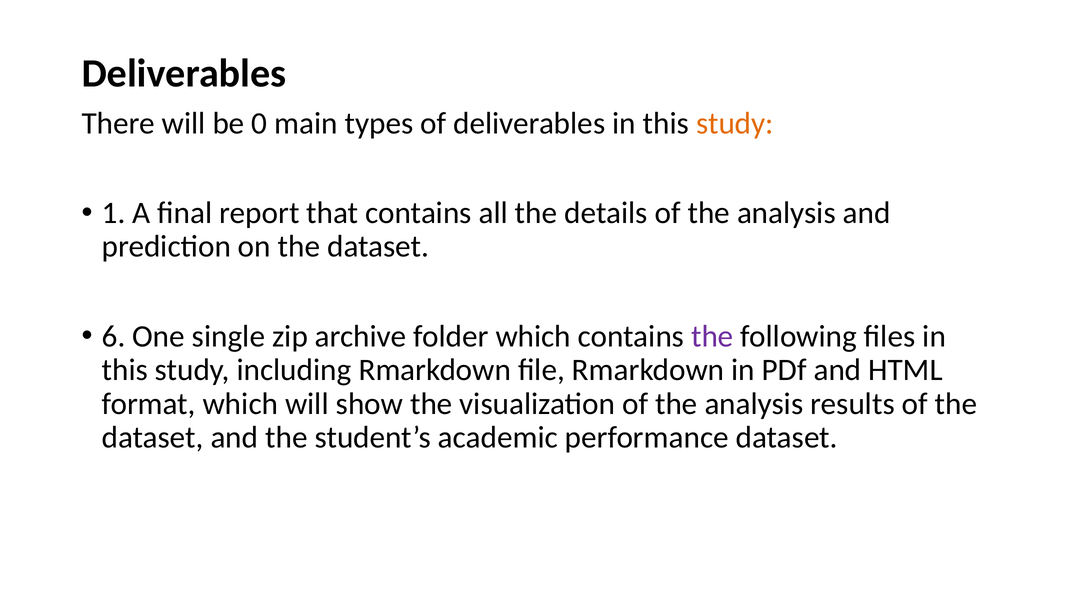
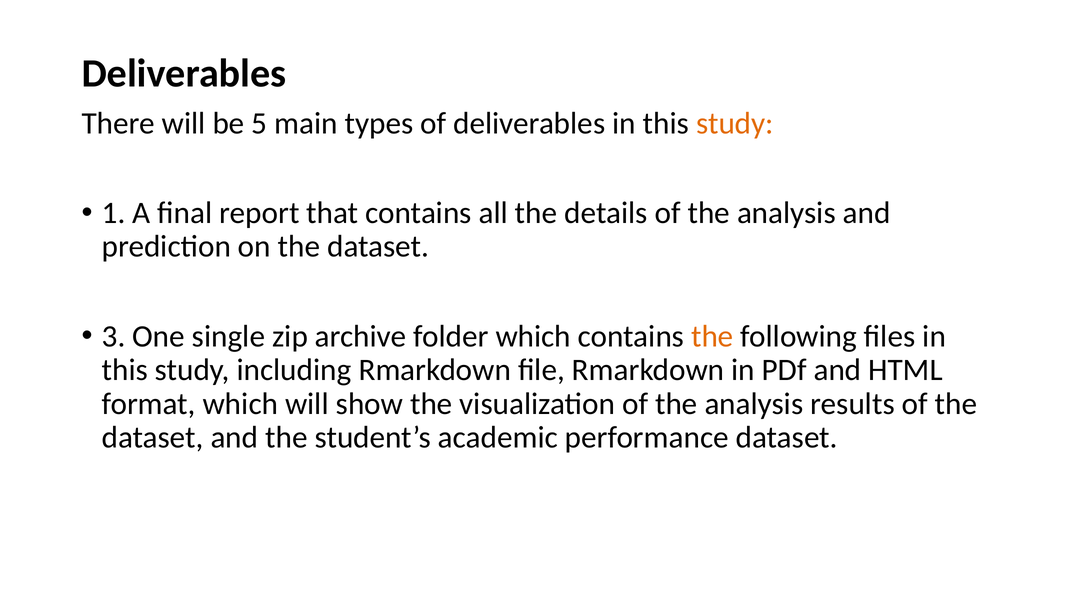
0: 0 -> 5
6: 6 -> 3
the at (712, 337) colour: purple -> orange
